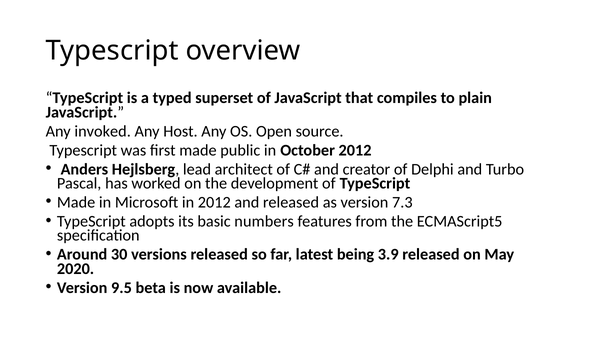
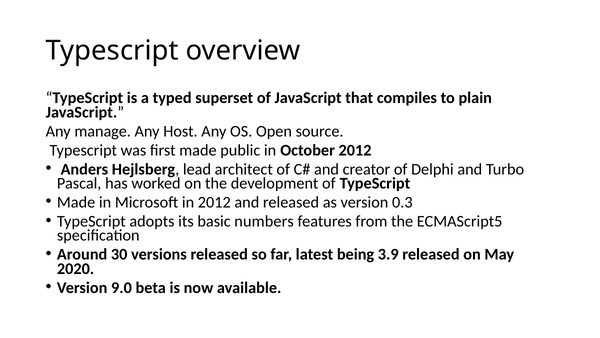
invoked: invoked -> manage
7.3: 7.3 -> 0.3
9.5: 9.5 -> 9.0
